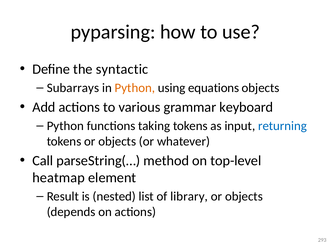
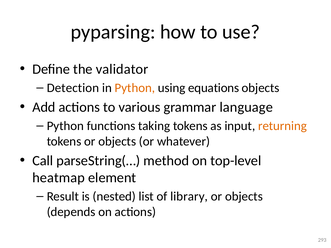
syntactic: syntactic -> validator
Subarrays: Subarrays -> Detection
keyboard: keyboard -> language
returning colour: blue -> orange
